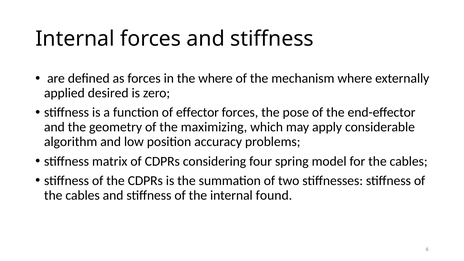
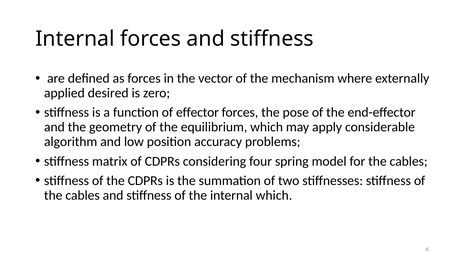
the where: where -> vector
maximizing: maximizing -> equilibrium
internal found: found -> which
